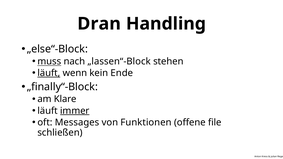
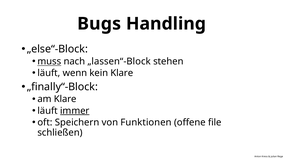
Dran: Dran -> Bugs
läuft at (49, 73) underline: present -> none
kein Ende: Ende -> Klare
Messages: Messages -> Speichern
